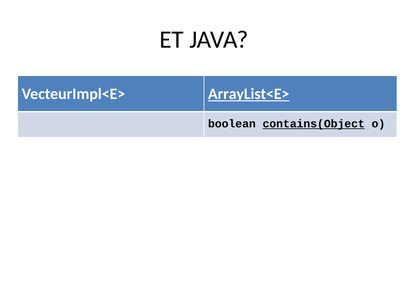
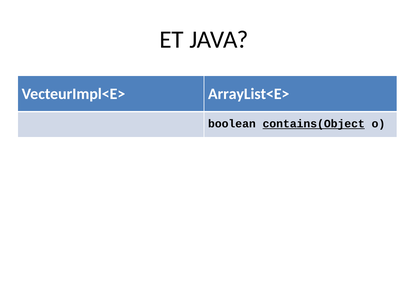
ArrayList<E> underline: present -> none
